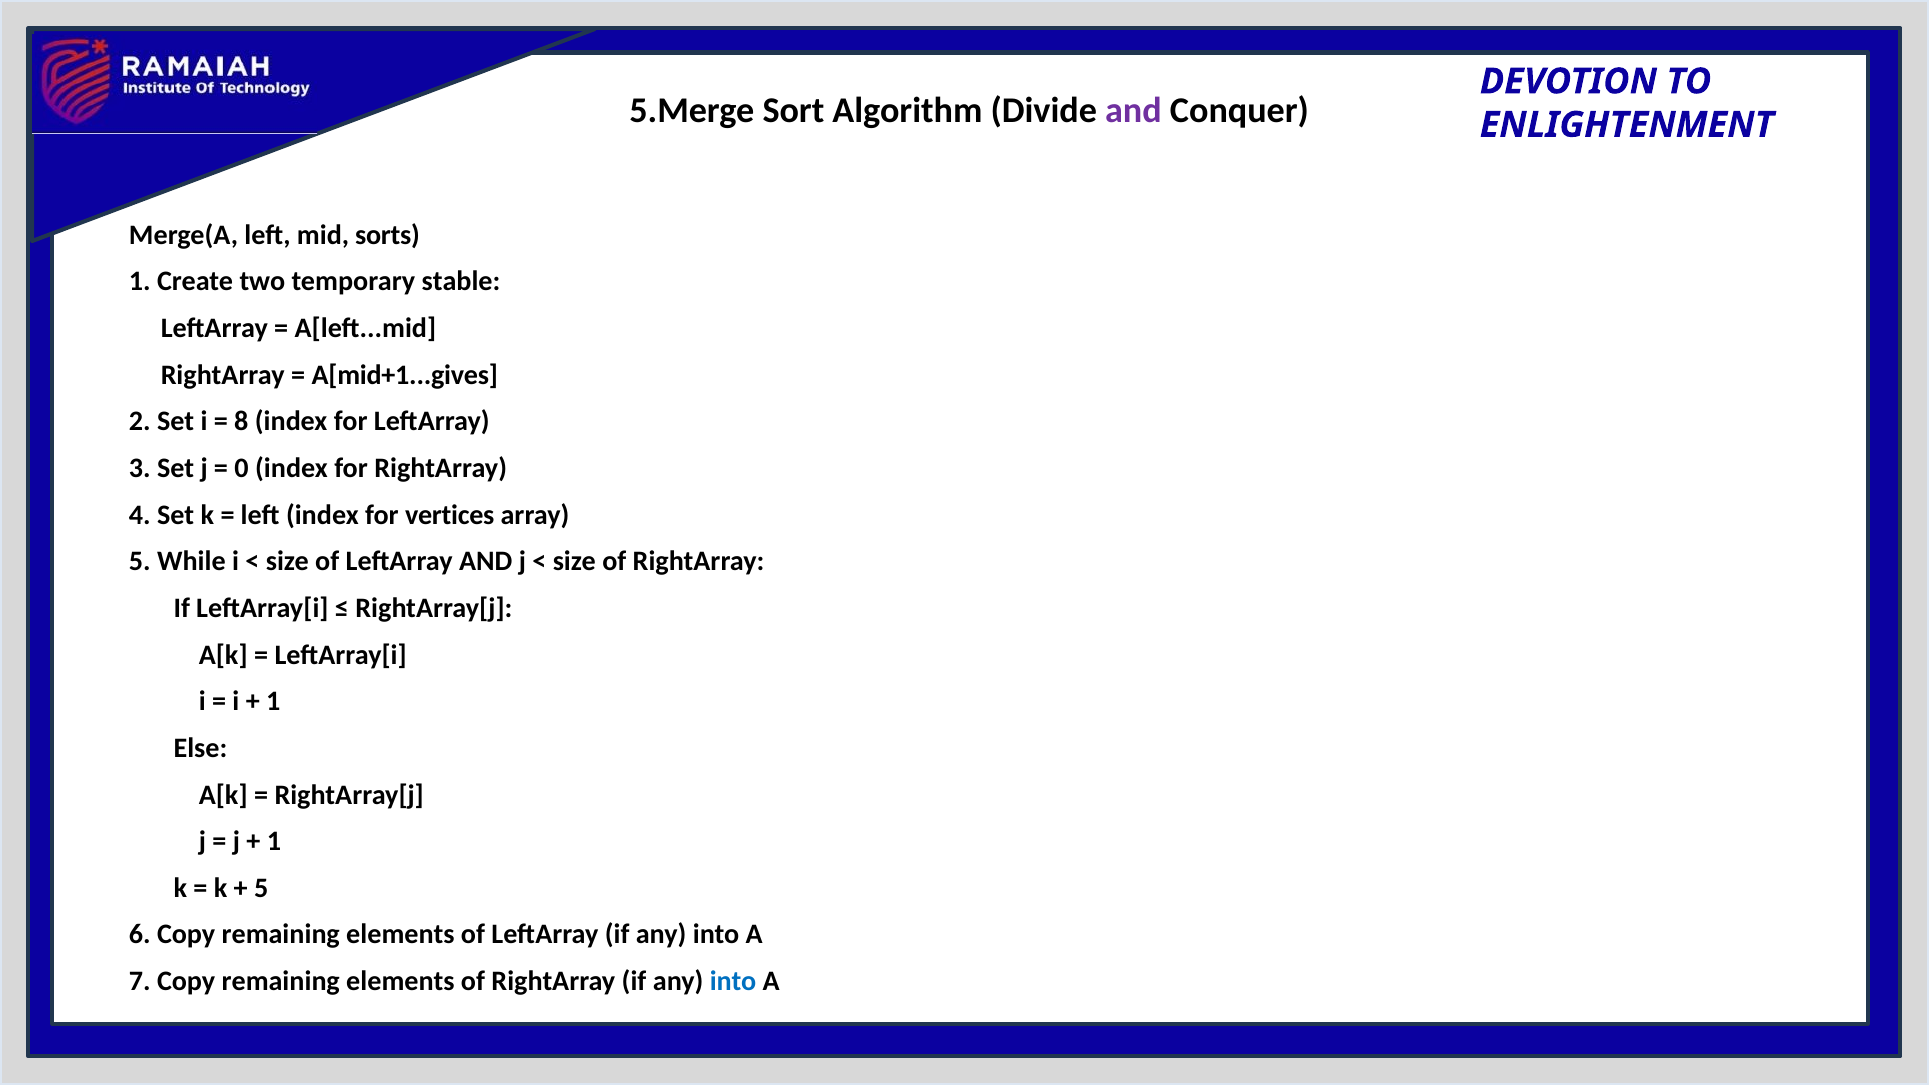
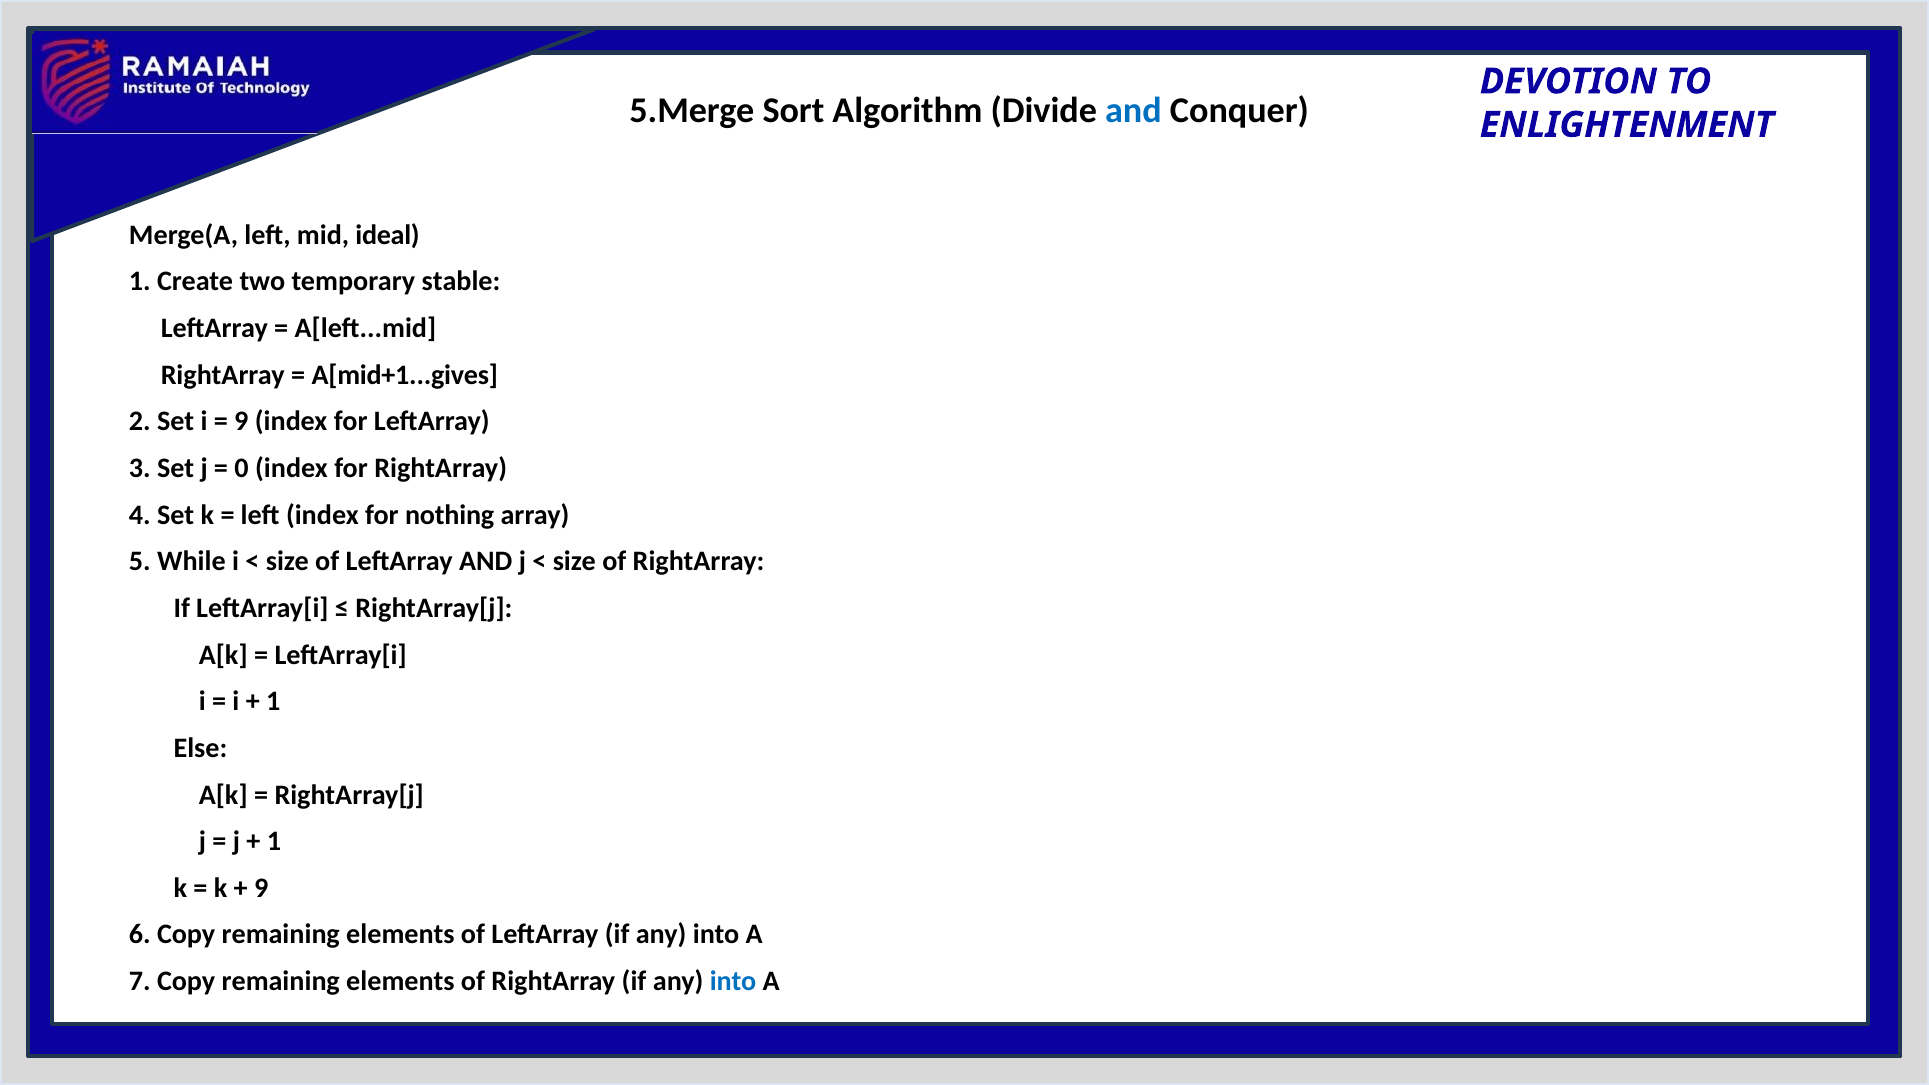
and at (1133, 111) colour: purple -> blue
sorts: sorts -> ideal
8 at (241, 422): 8 -> 9
vertices: vertices -> nothing
5 at (261, 888): 5 -> 9
